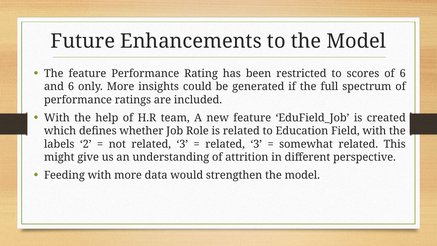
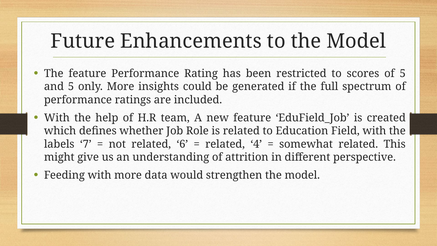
of 6: 6 -> 5
and 6: 6 -> 5
2: 2 -> 7
not related 3: 3 -> 6
3 at (256, 144): 3 -> 4
